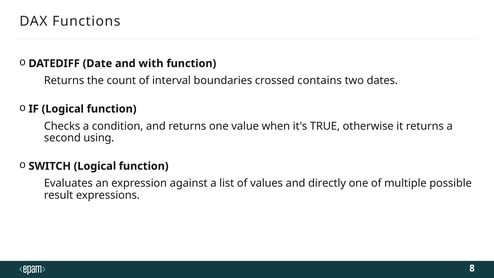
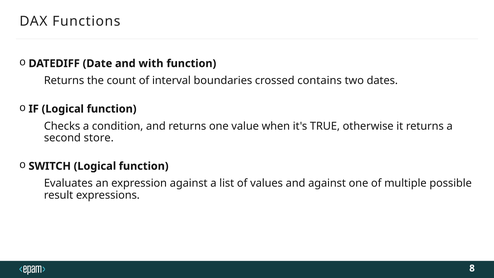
using: using -> store
and directly: directly -> against
